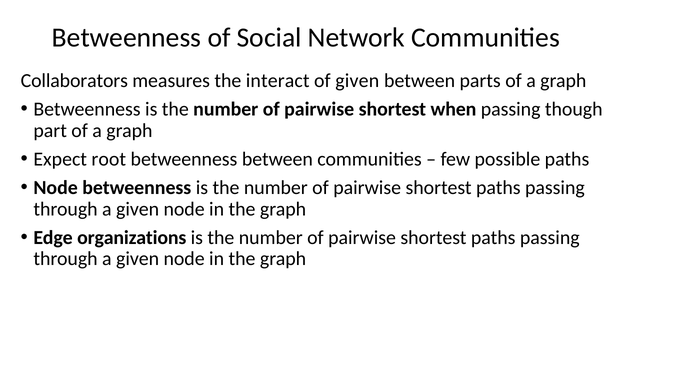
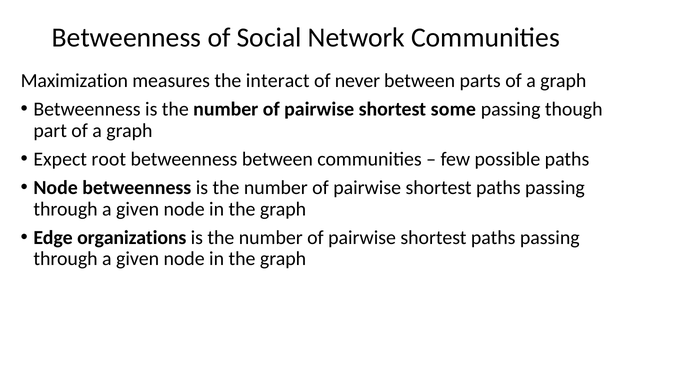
Collaborators: Collaborators -> Maximization
of given: given -> never
when: when -> some
